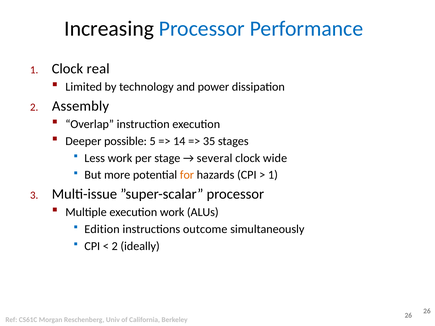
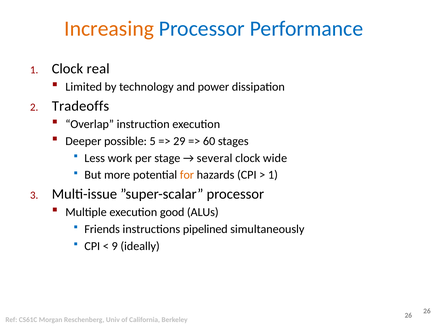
Increasing colour: black -> orange
Assembly: Assembly -> Tradeoffs
14: 14 -> 29
35: 35 -> 60
execution work: work -> good
Edition: Edition -> Friends
outcome: outcome -> pipelined
2 at (115, 246): 2 -> 9
